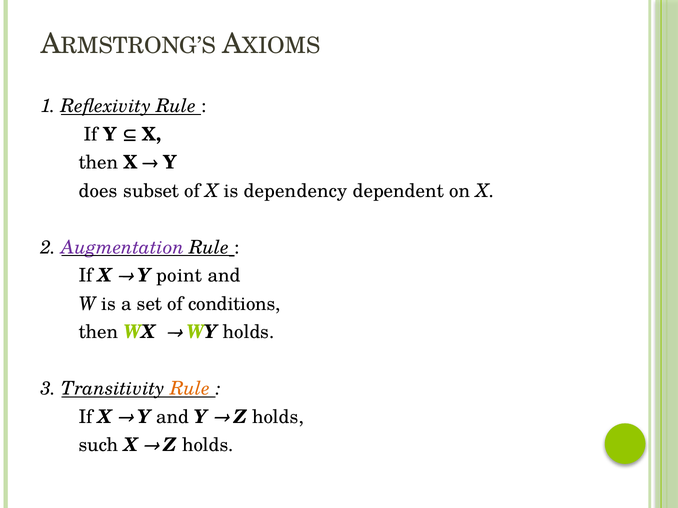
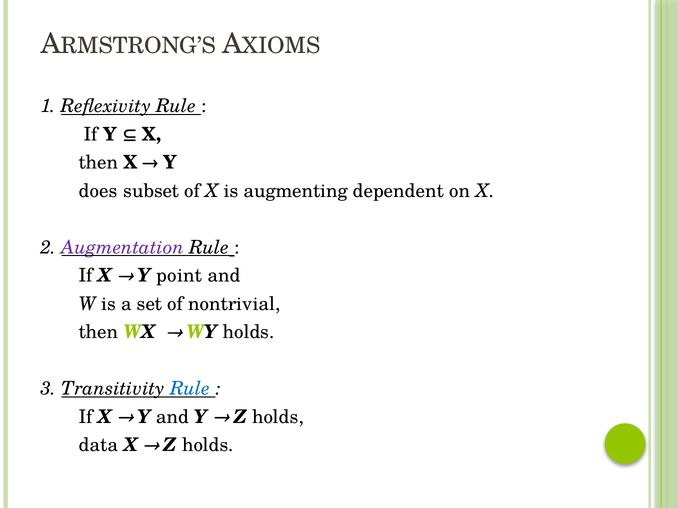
dependency: dependency -> augmenting
conditions: conditions -> nontrivial
Rule at (190, 389) colour: orange -> blue
such: such -> data
